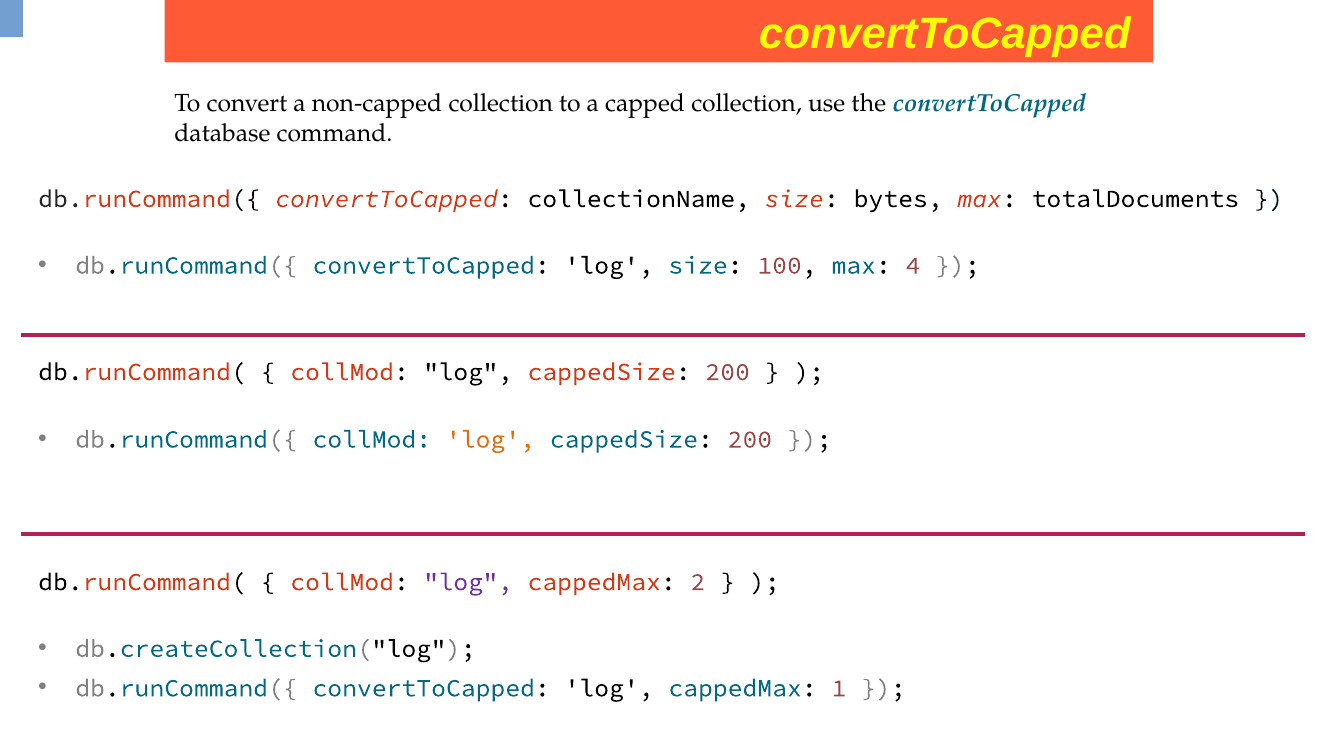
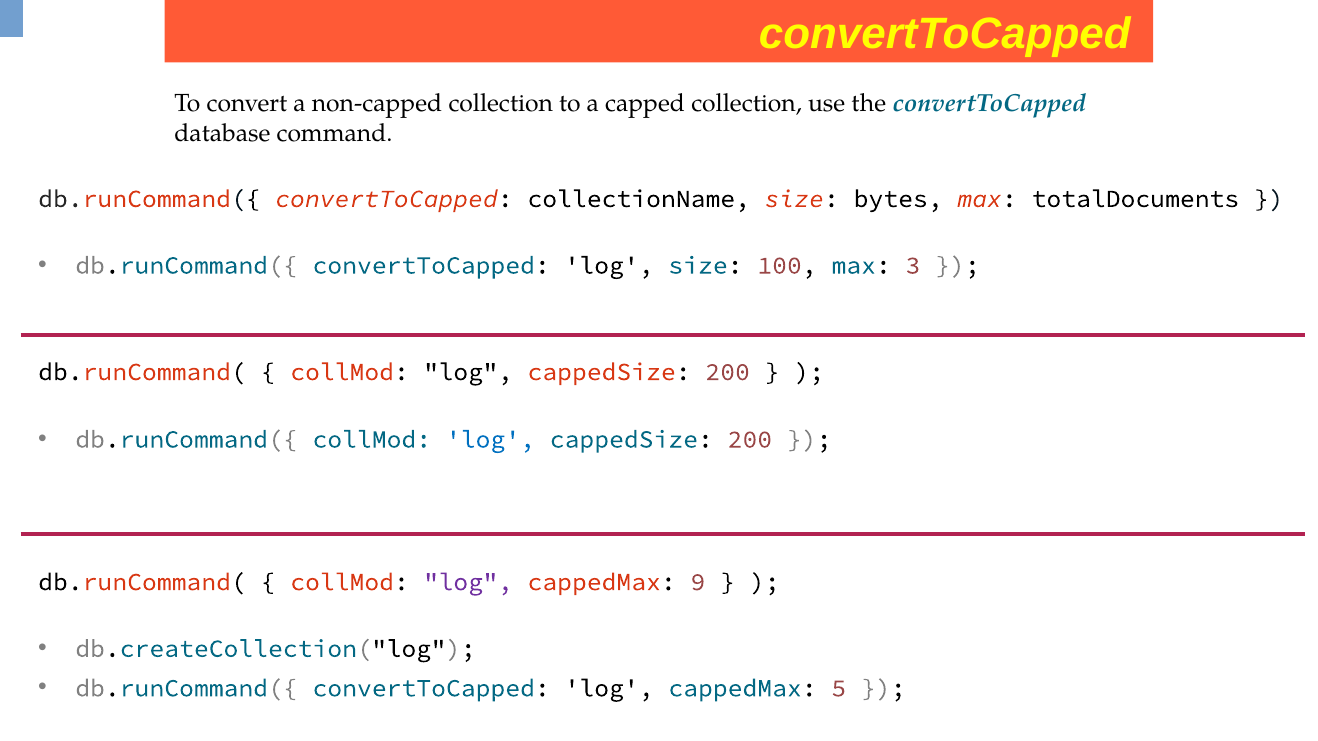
4: 4 -> 3
log at (490, 440) colour: orange -> blue
2: 2 -> 9
1: 1 -> 5
